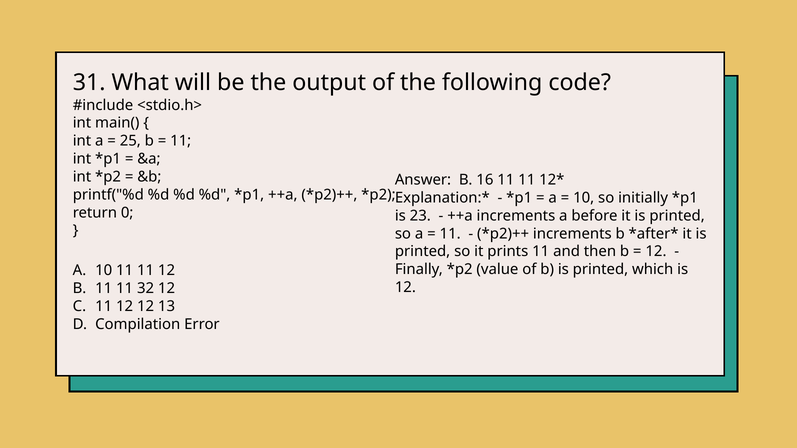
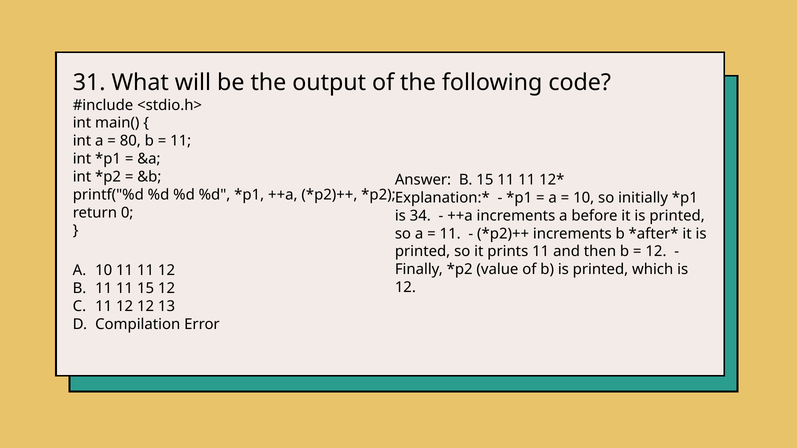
25: 25 -> 80
B 16: 16 -> 15
23: 23 -> 34
11 32: 32 -> 15
